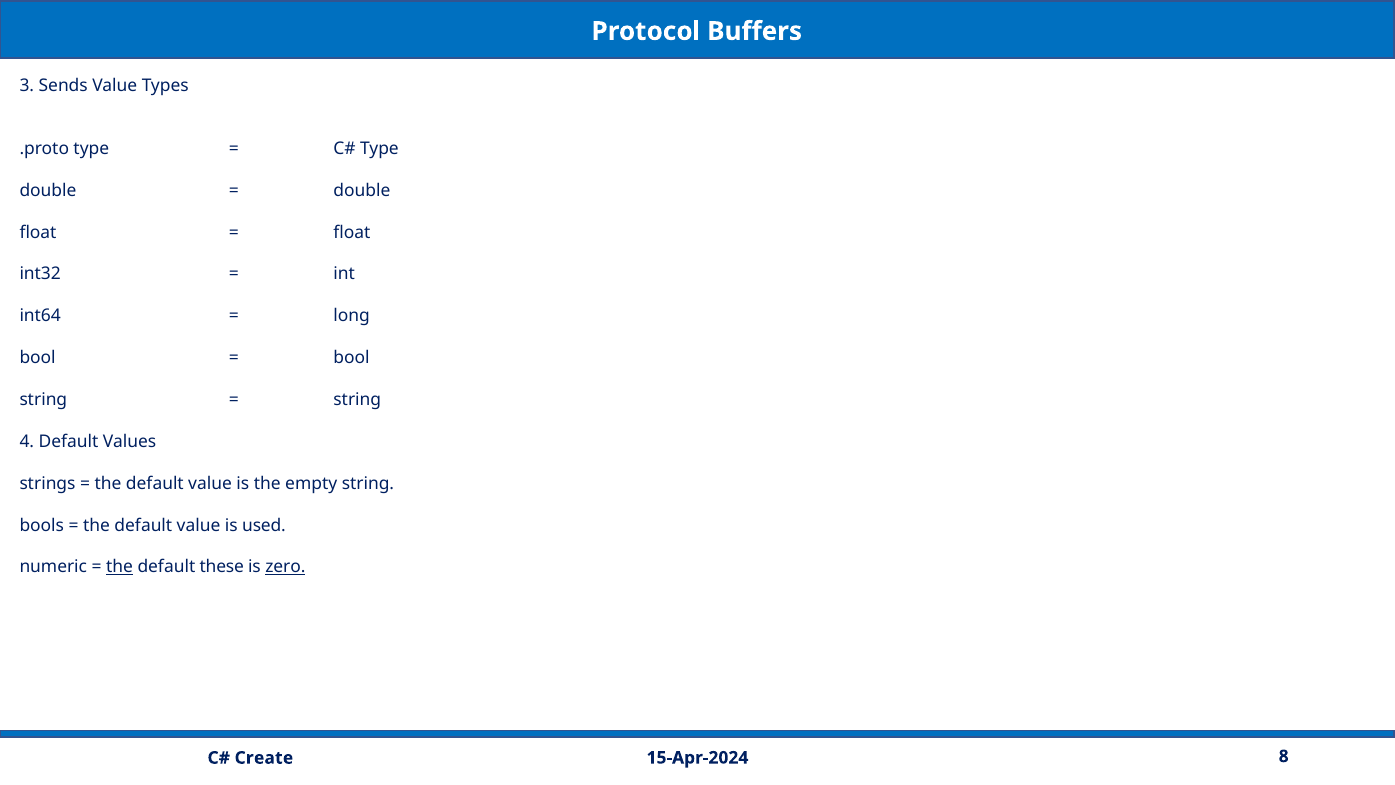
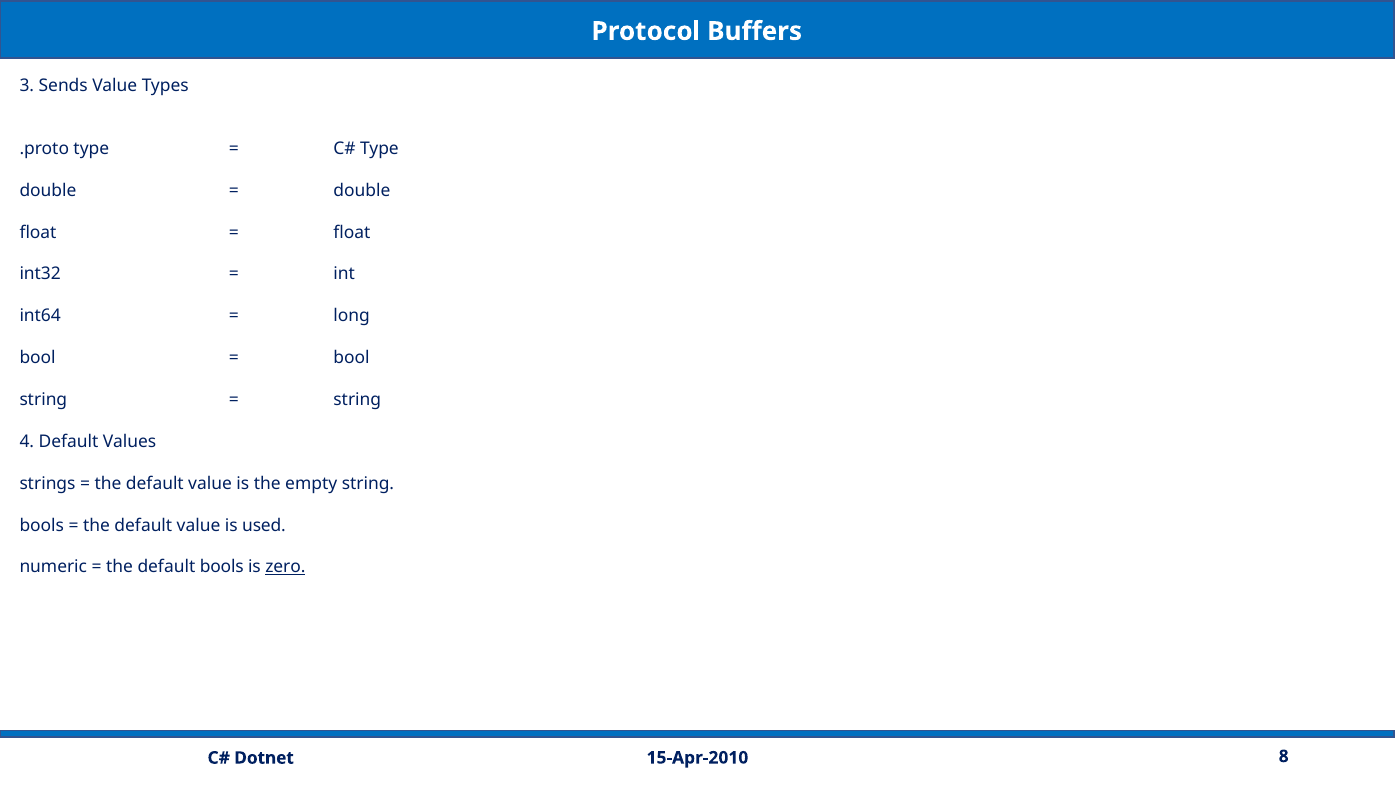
the at (119, 567) underline: present -> none
default these: these -> bools
15-Apr-2024: 15-Apr-2024 -> 15-Apr-2010
Create: Create -> Dotnet
